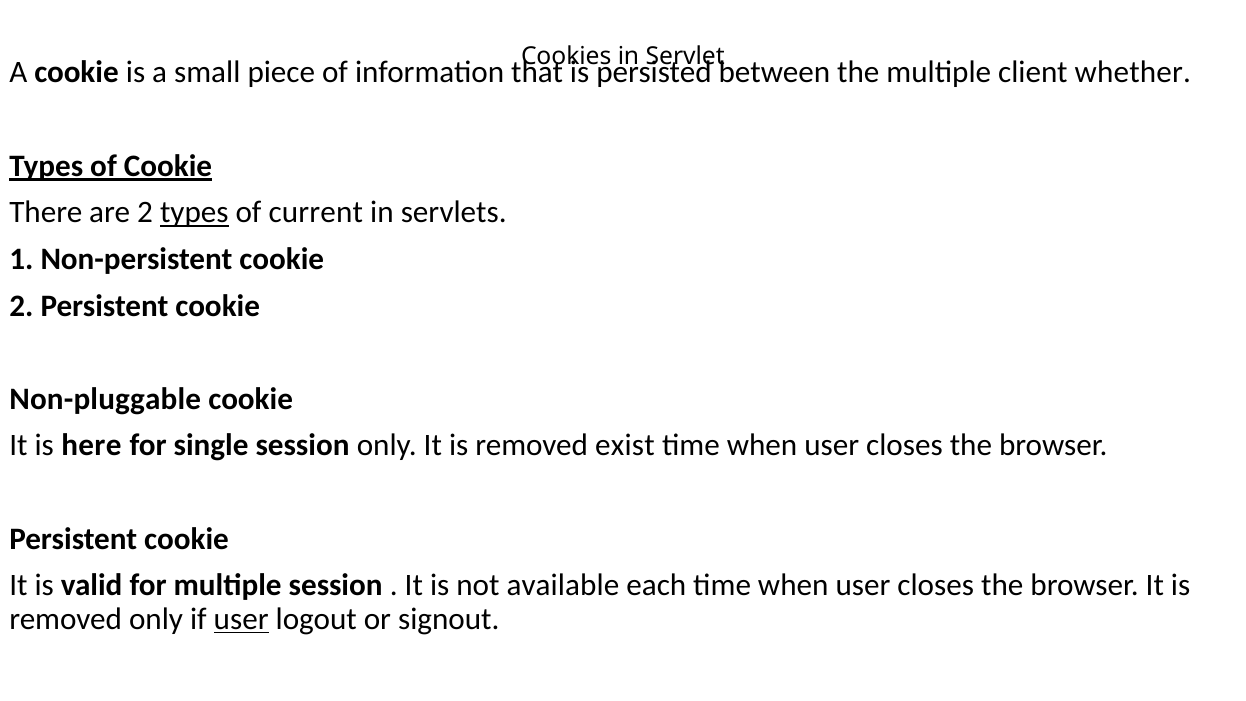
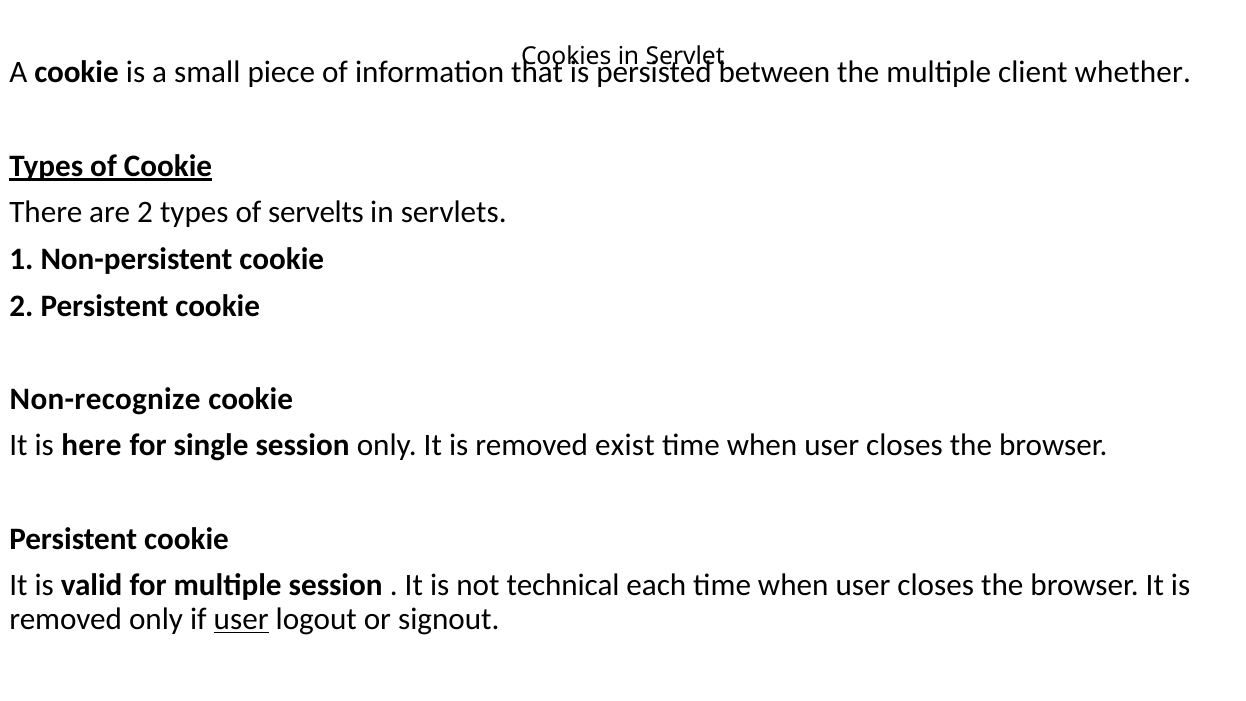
types at (194, 212) underline: present -> none
current: current -> servelts
Non-pluggable: Non-pluggable -> Non-recognize
available: available -> technical
